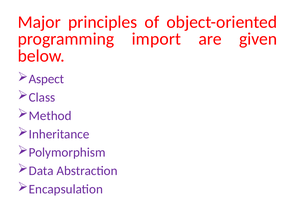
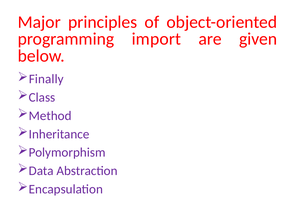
Aspect: Aspect -> Finally
